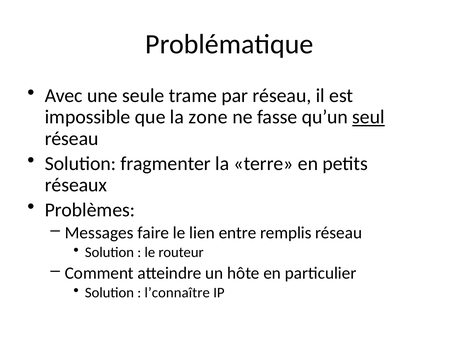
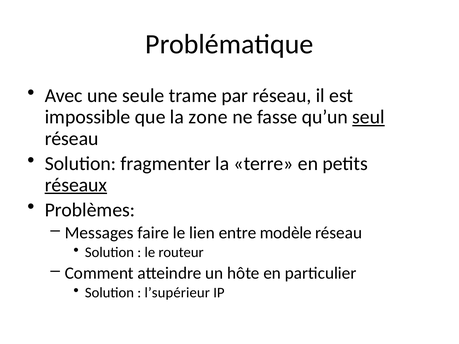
réseaux underline: none -> present
remplis: remplis -> modèle
l’connaître: l’connaître -> l’supérieur
